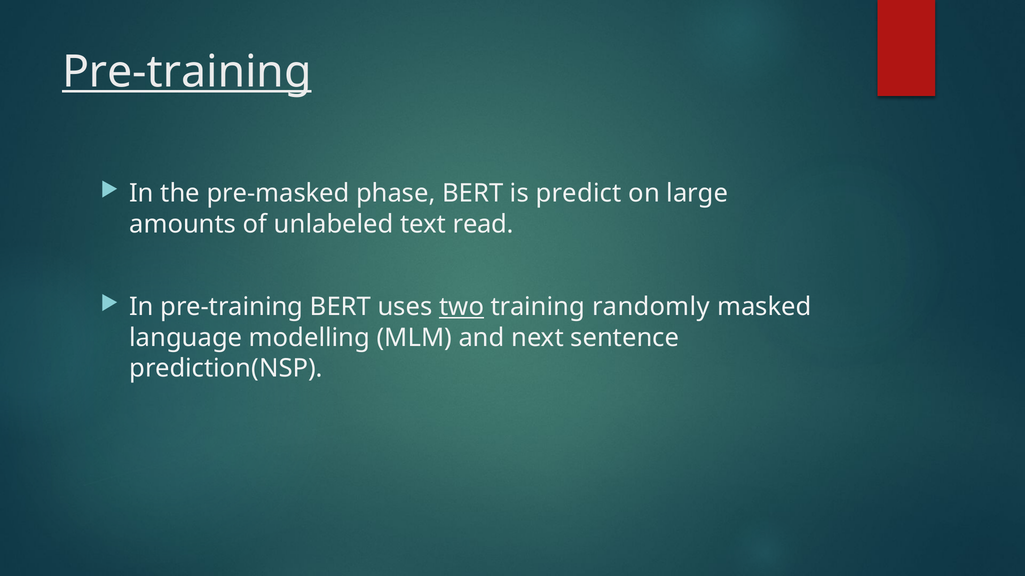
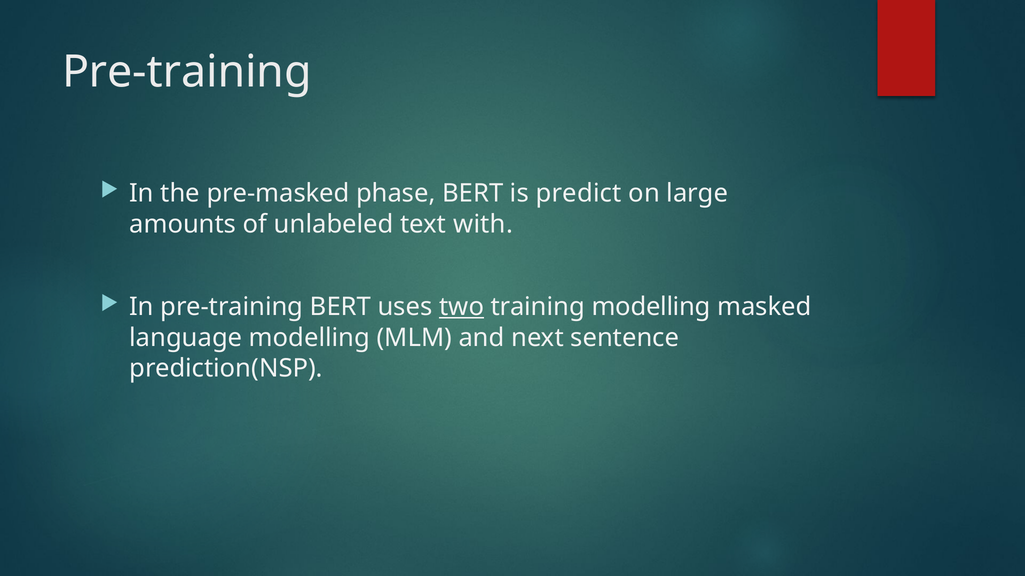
Pre-training at (187, 72) underline: present -> none
read: read -> with
training randomly: randomly -> modelling
